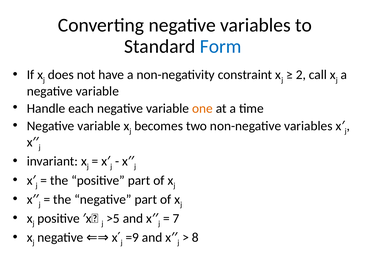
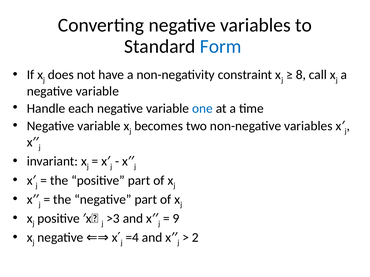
2: 2 -> 8
one colour: orange -> blue
>5: >5 -> >3
7: 7 -> 9
=9: =9 -> =4
8: 8 -> 2
